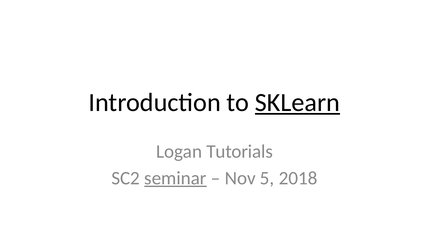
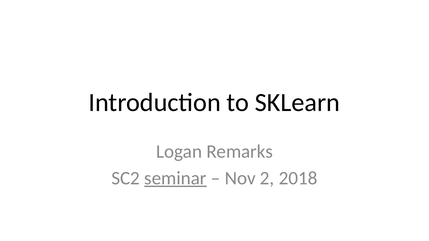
SKLearn underline: present -> none
Tutorials: Tutorials -> Remarks
5: 5 -> 2
